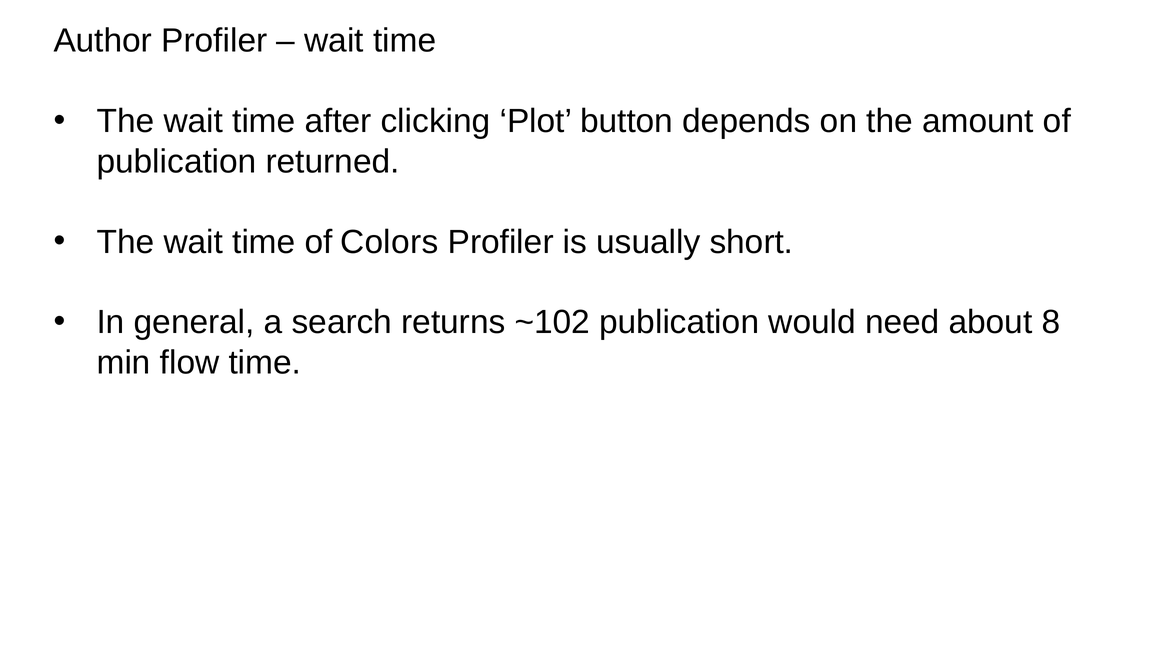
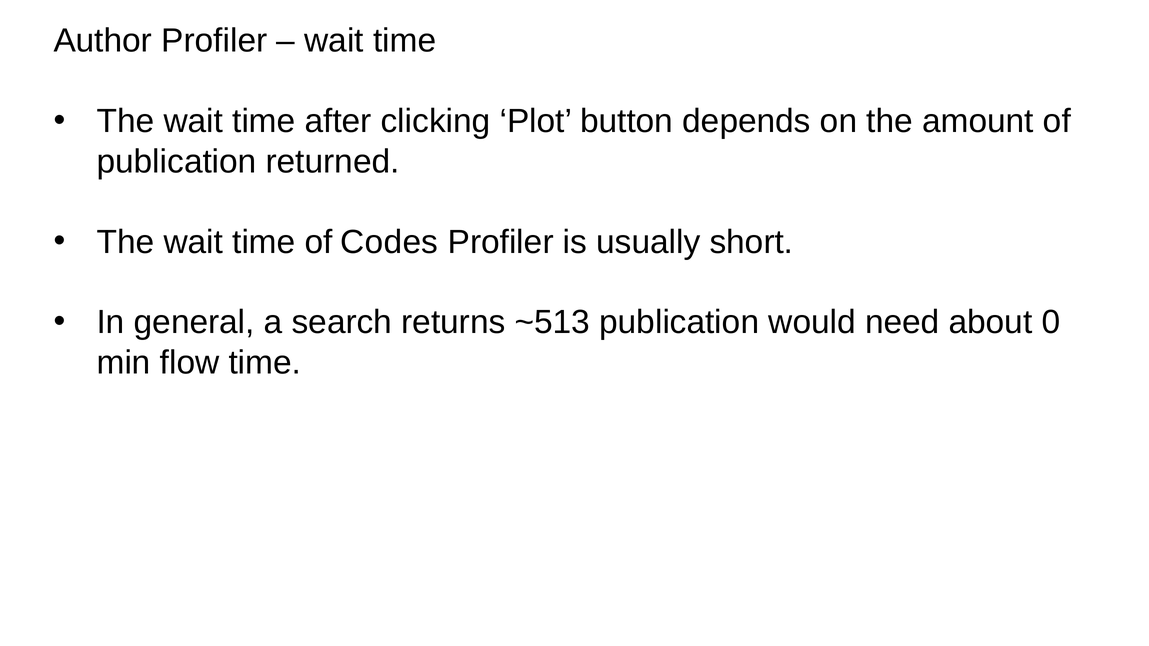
Colors: Colors -> Codes
~102: ~102 -> ~513
8: 8 -> 0
